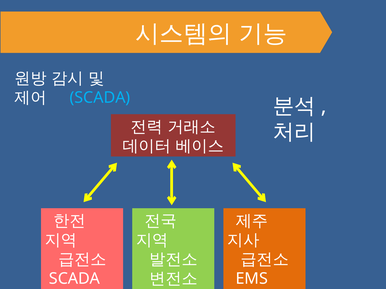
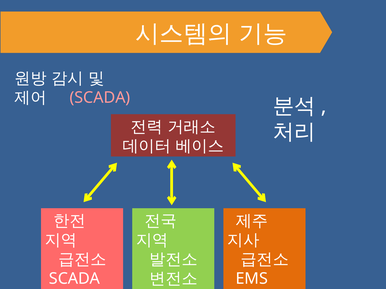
SCADA at (100, 98) colour: light blue -> pink
